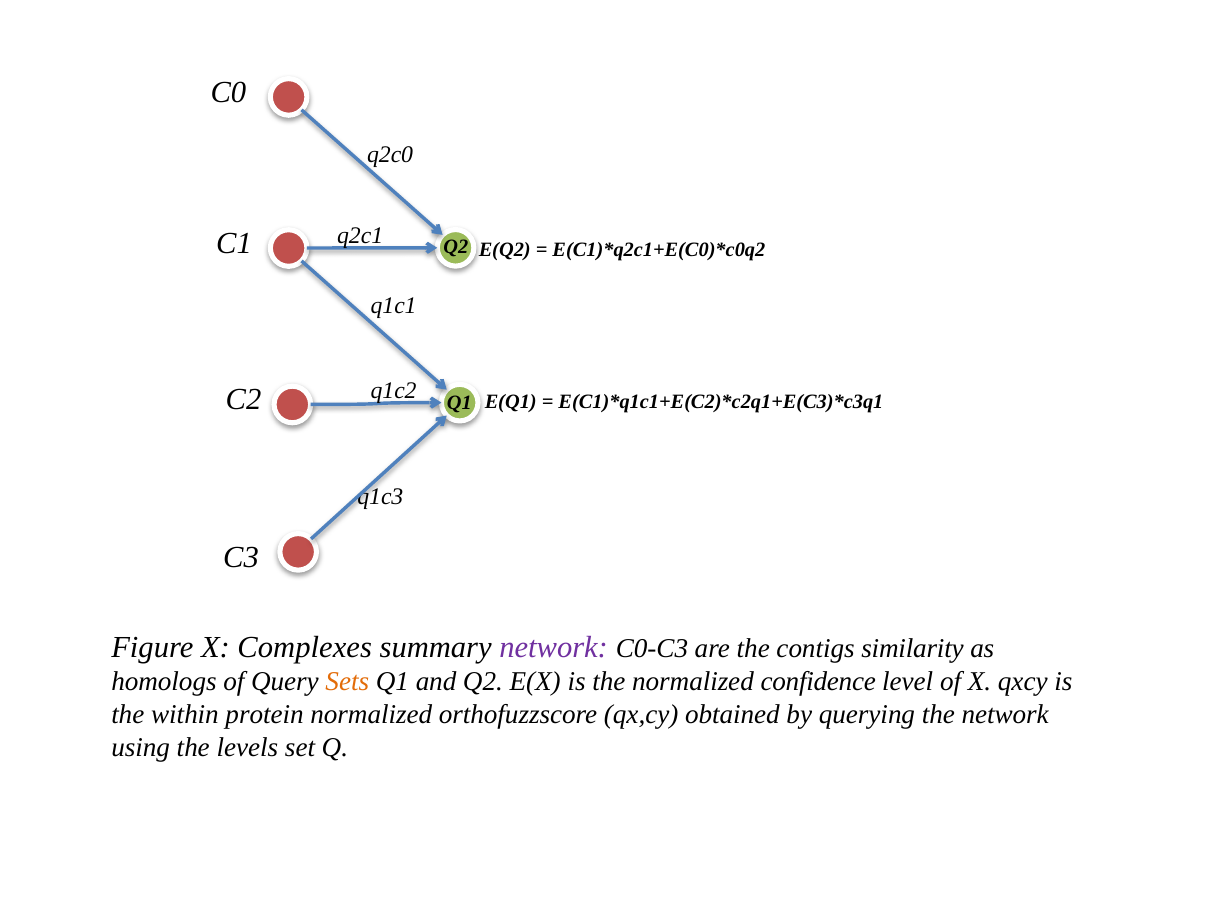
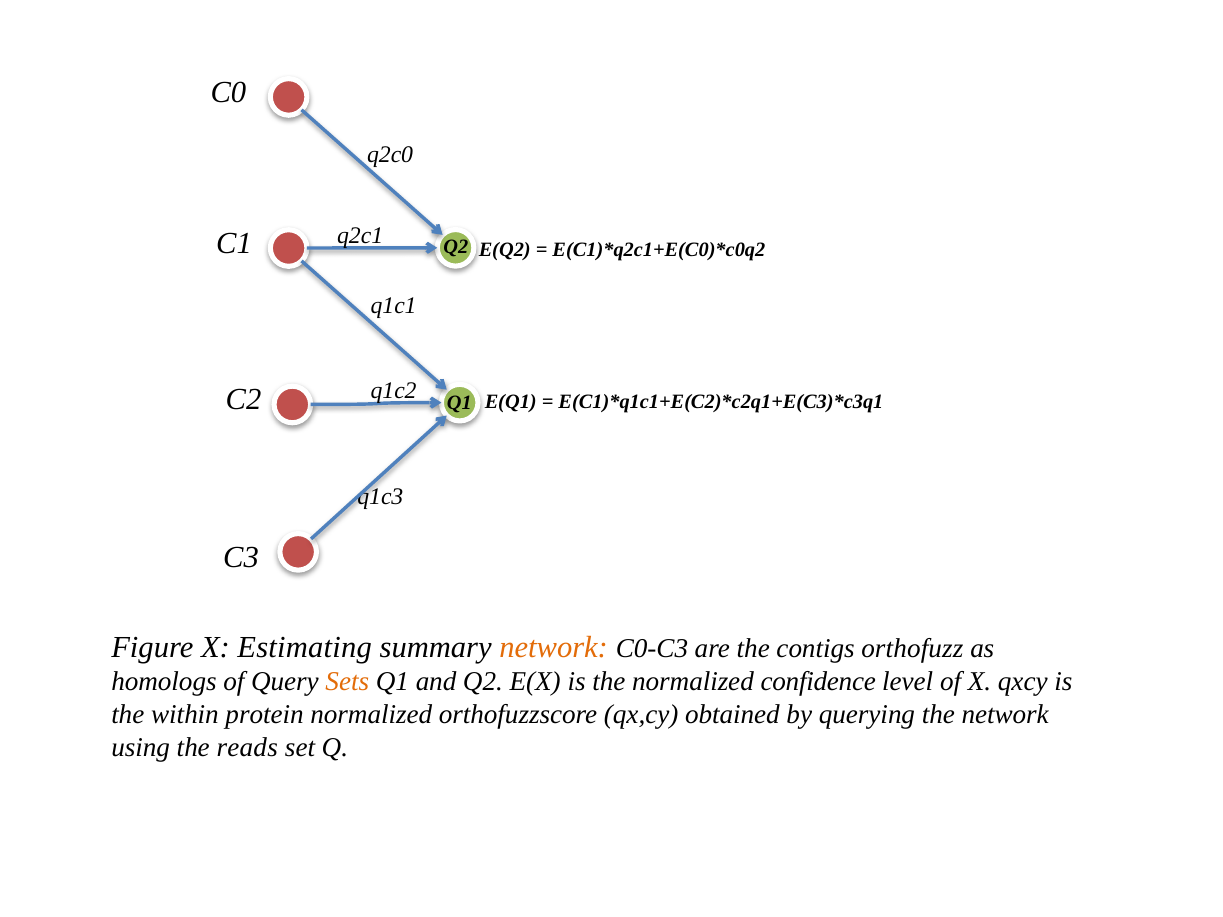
Complexes: Complexes -> Estimating
network at (554, 648) colour: purple -> orange
similarity: similarity -> orthofuzz
levels: levels -> reads
